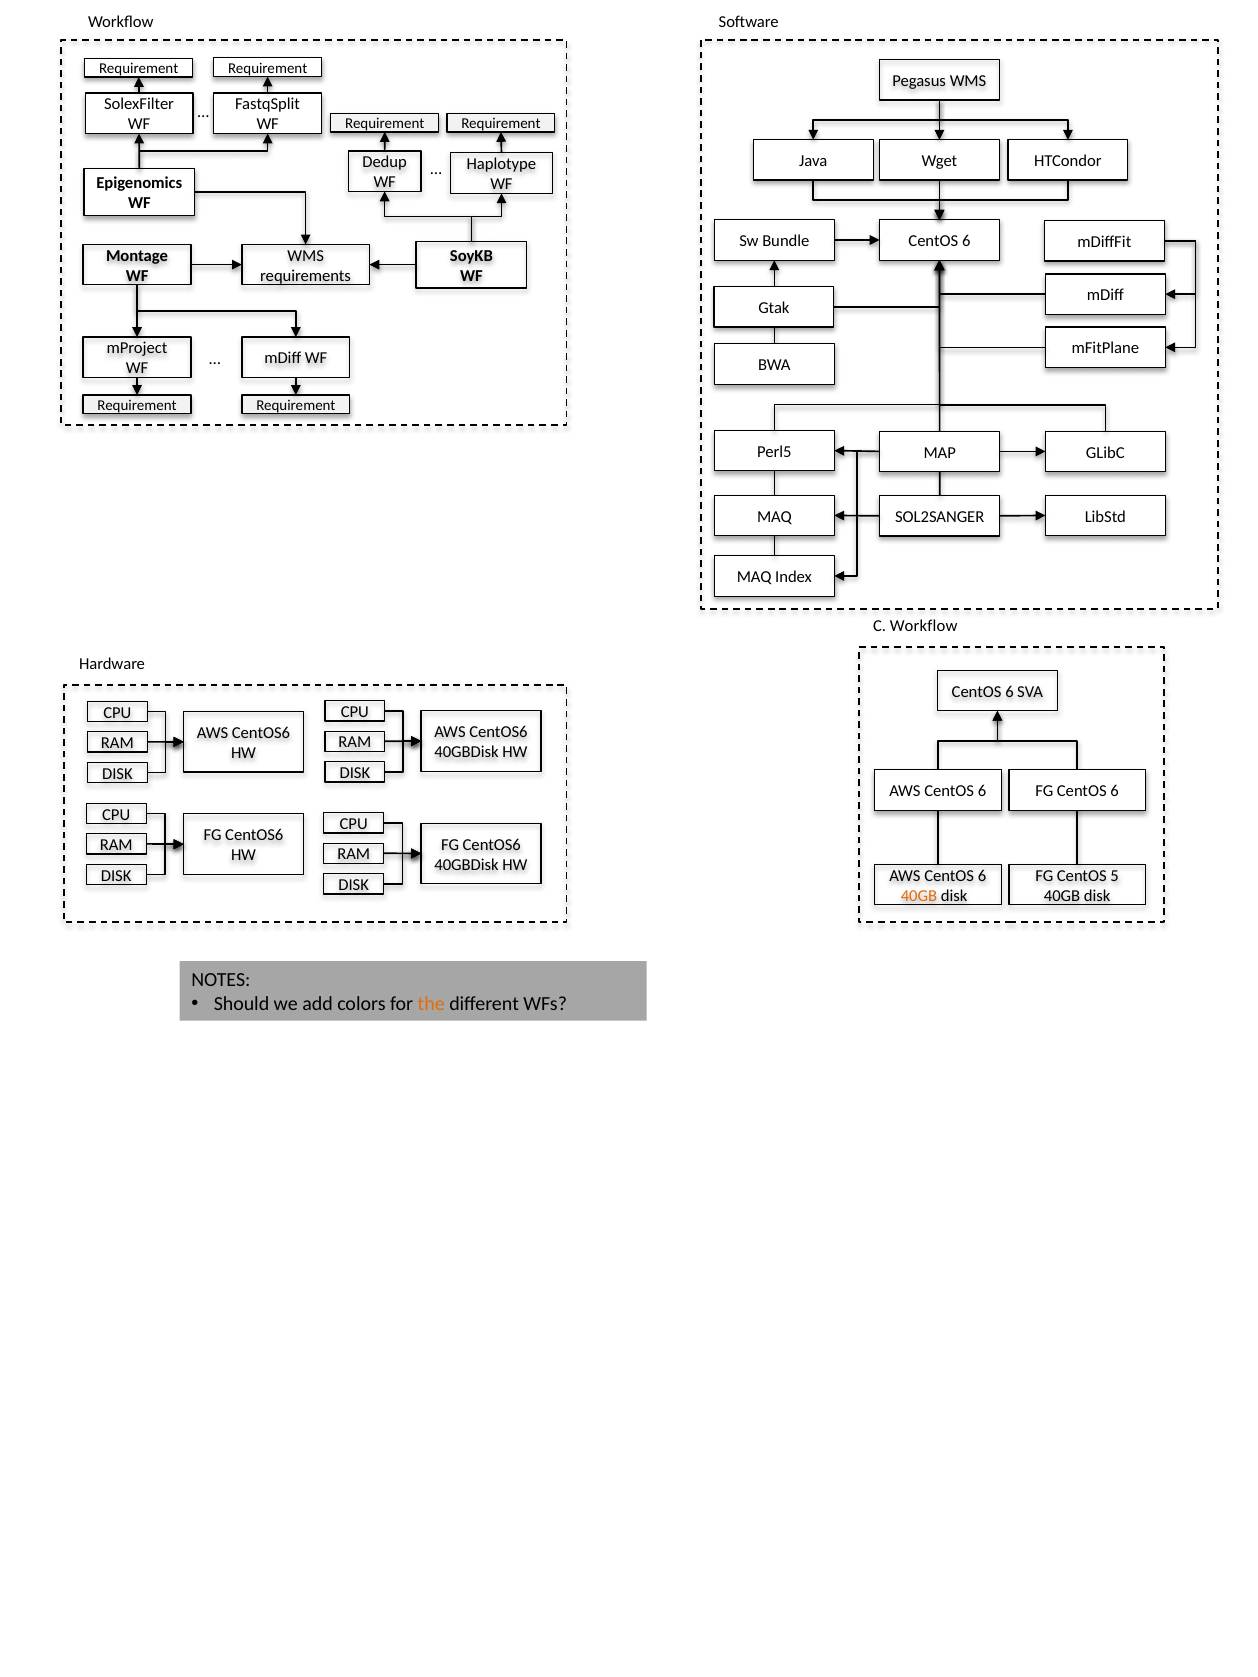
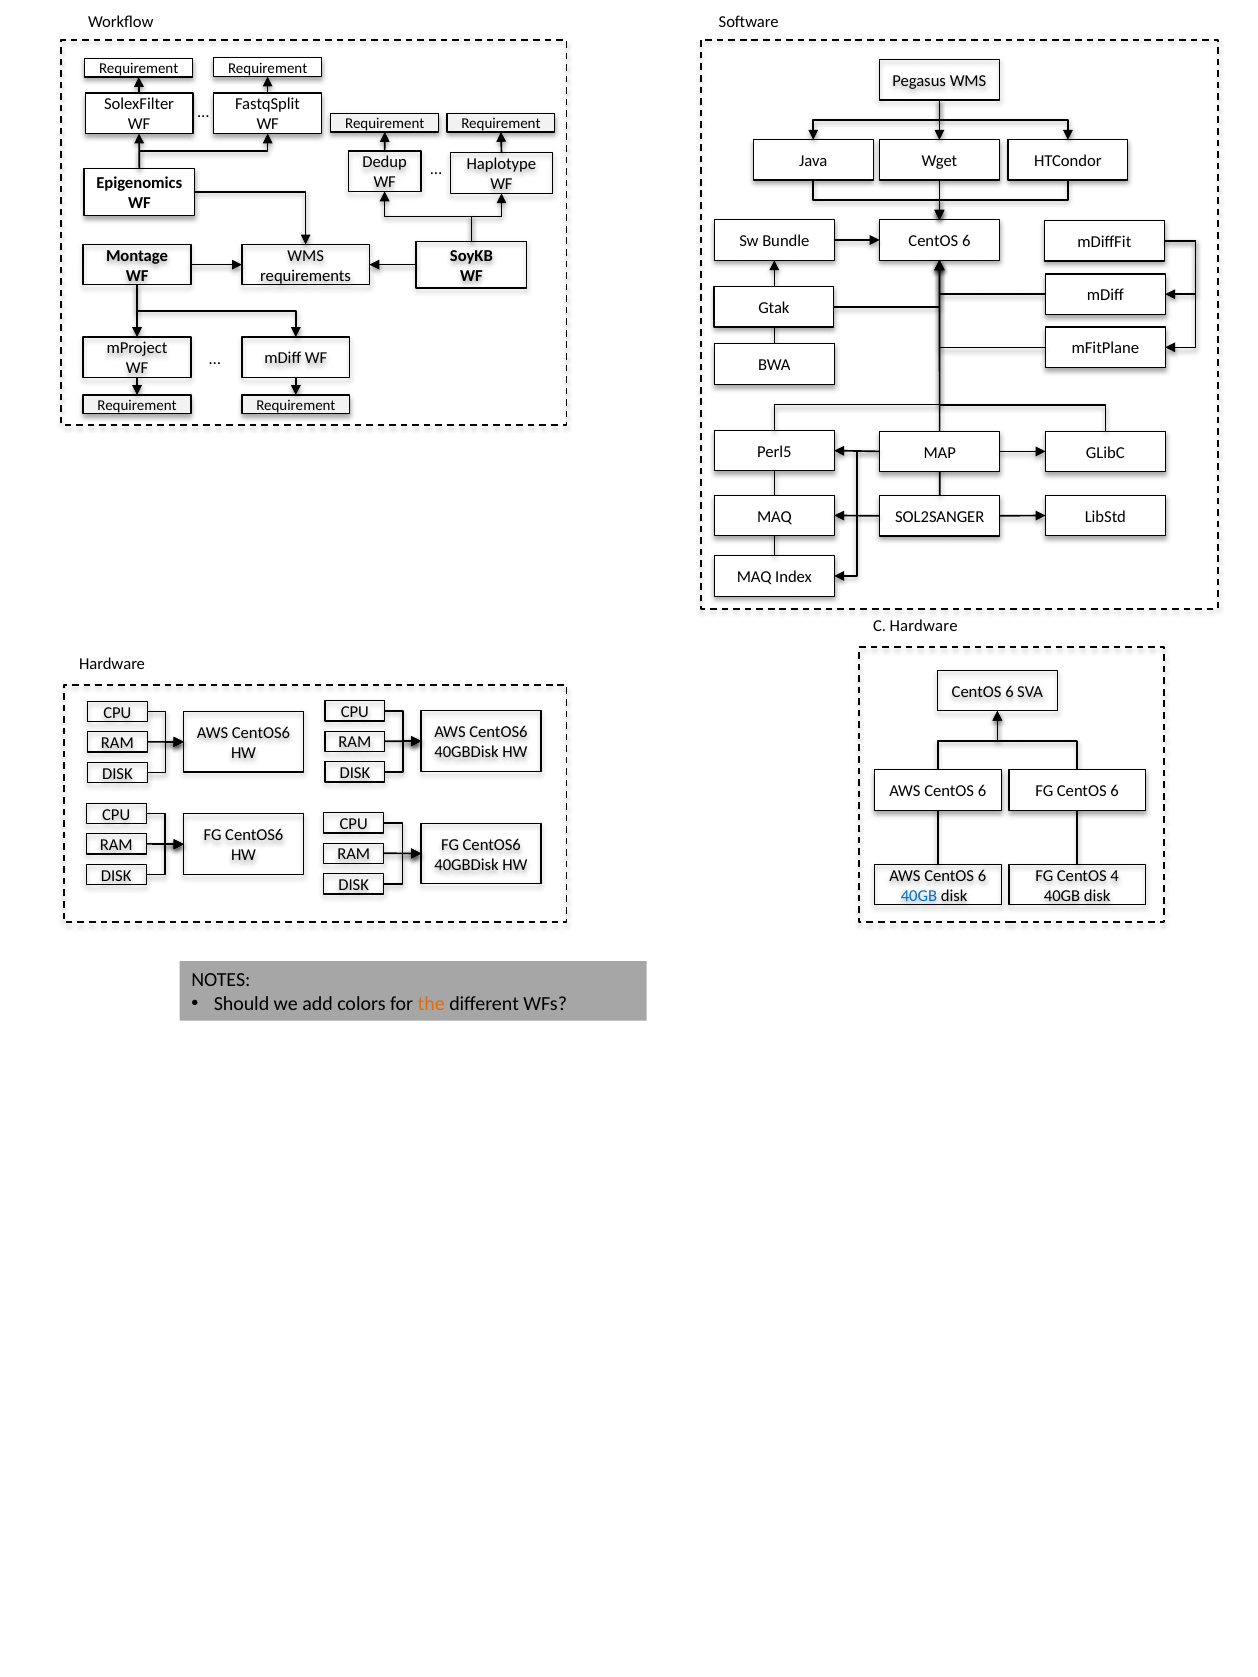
C Workflow: Workflow -> Hardware
5: 5 -> 4
40GB at (919, 896) colour: orange -> blue
